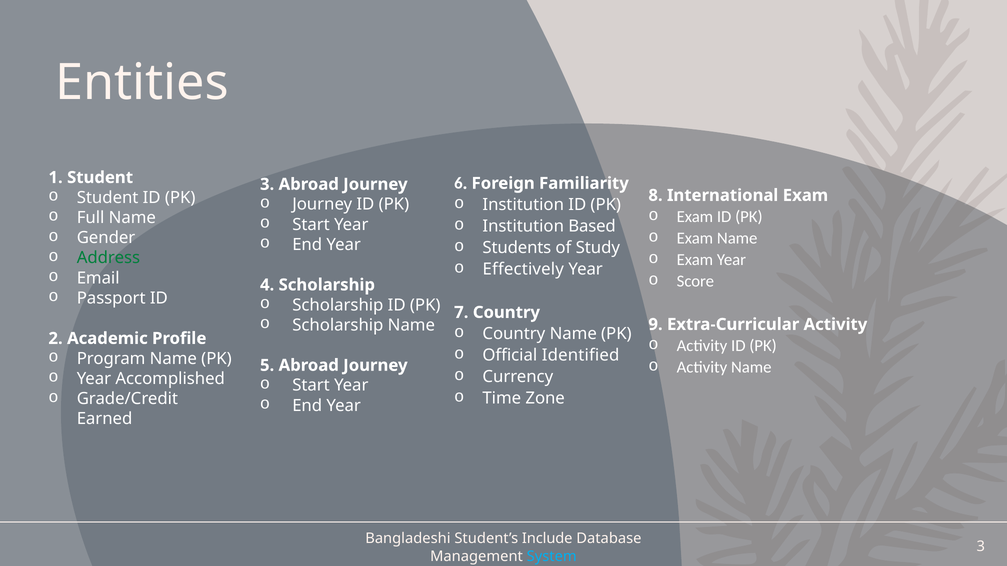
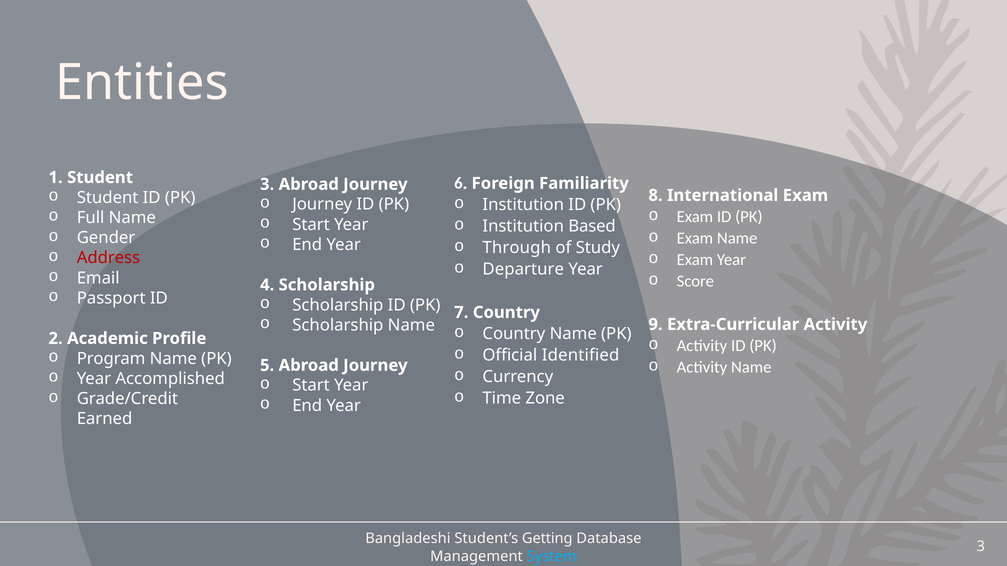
Students: Students -> Through
Address colour: green -> red
Effectively: Effectively -> Departure
Include: Include -> Getting
